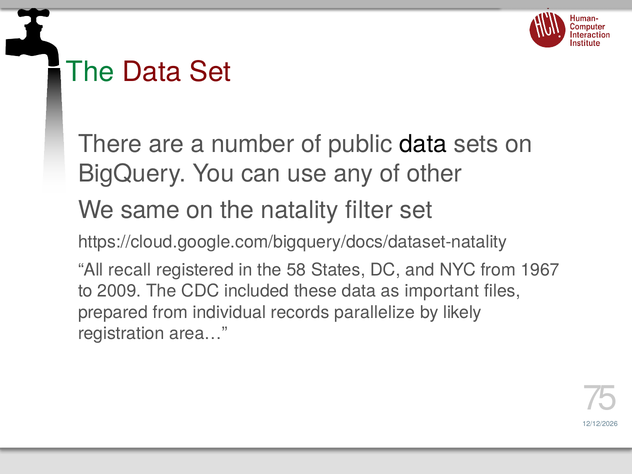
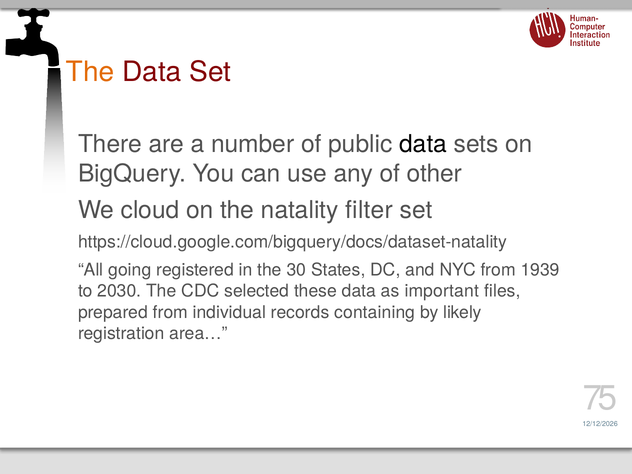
The at (90, 72) colour: green -> orange
same: same -> cloud
recall: recall -> going
58: 58 -> 30
1967: 1967 -> 1939
2009: 2009 -> 2030
included: included -> selected
parallelize: parallelize -> containing
